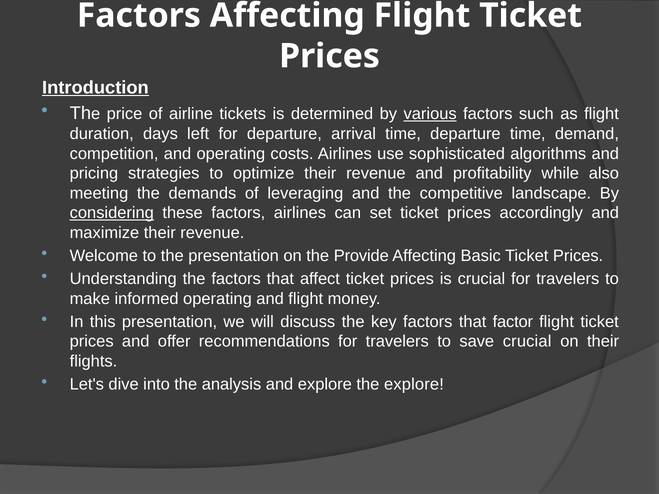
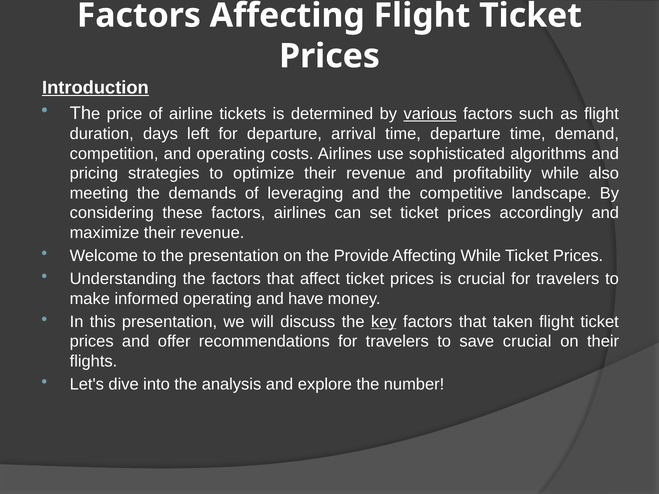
considering underline: present -> none
Affecting Basic: Basic -> While
and flight: flight -> have
key underline: none -> present
factor: factor -> taken
the explore: explore -> number
